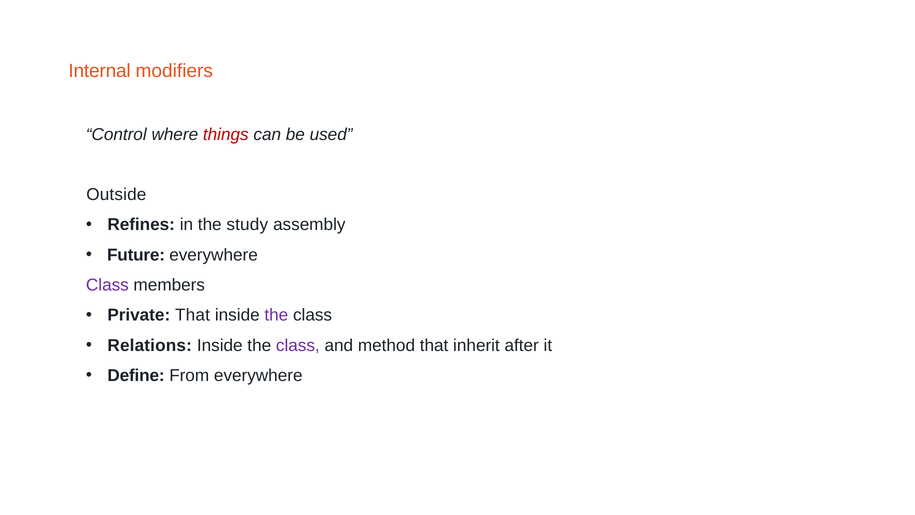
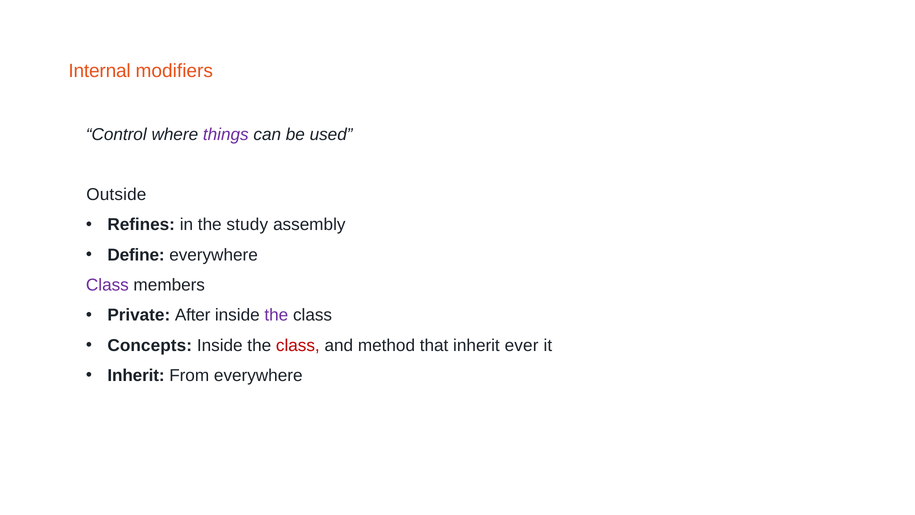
things colour: red -> purple
Future: Future -> Define
Private That: That -> After
Relations: Relations -> Concepts
class at (298, 345) colour: purple -> red
after: after -> ever
Define at (136, 375): Define -> Inherit
